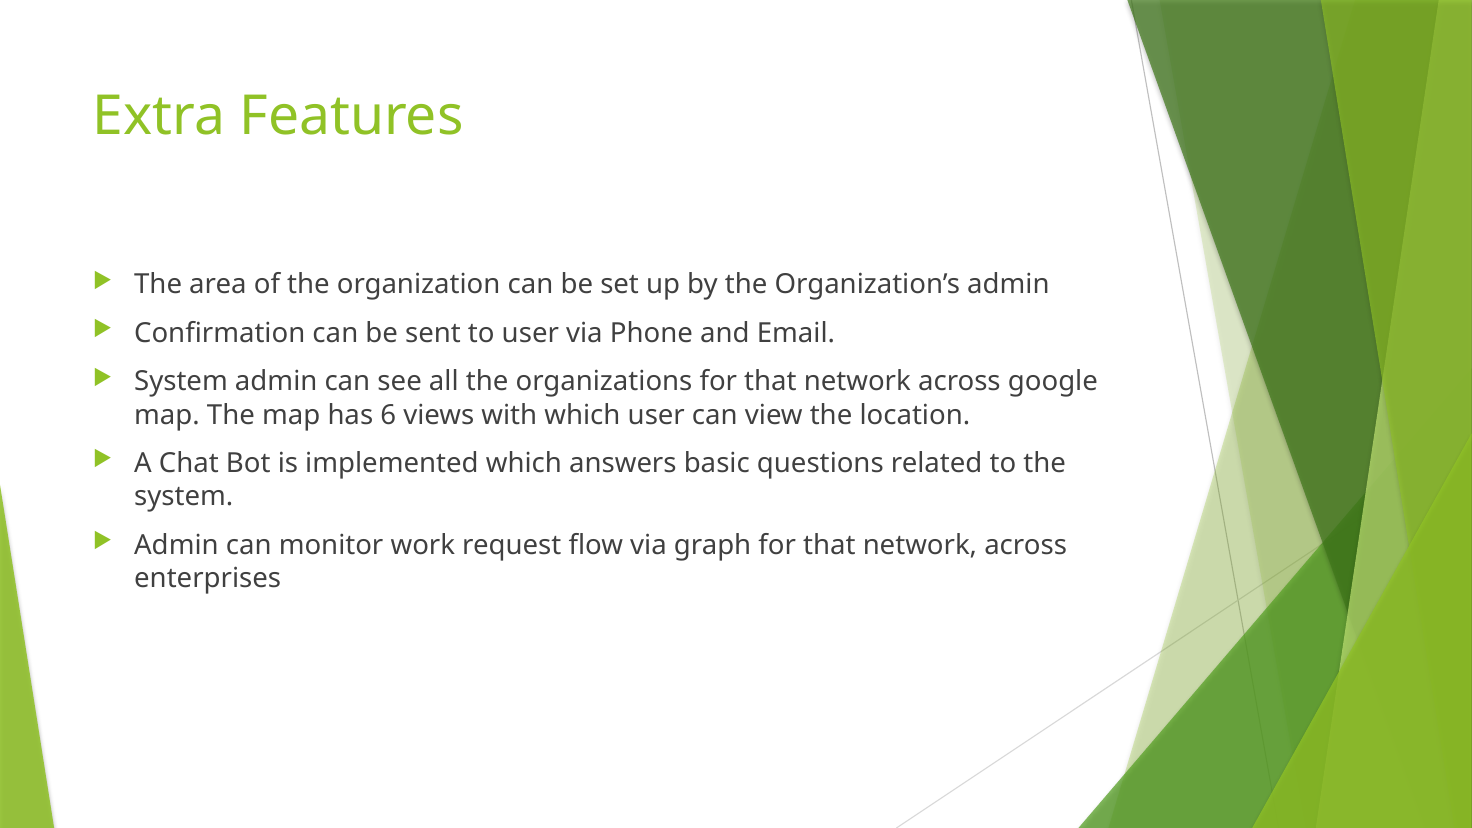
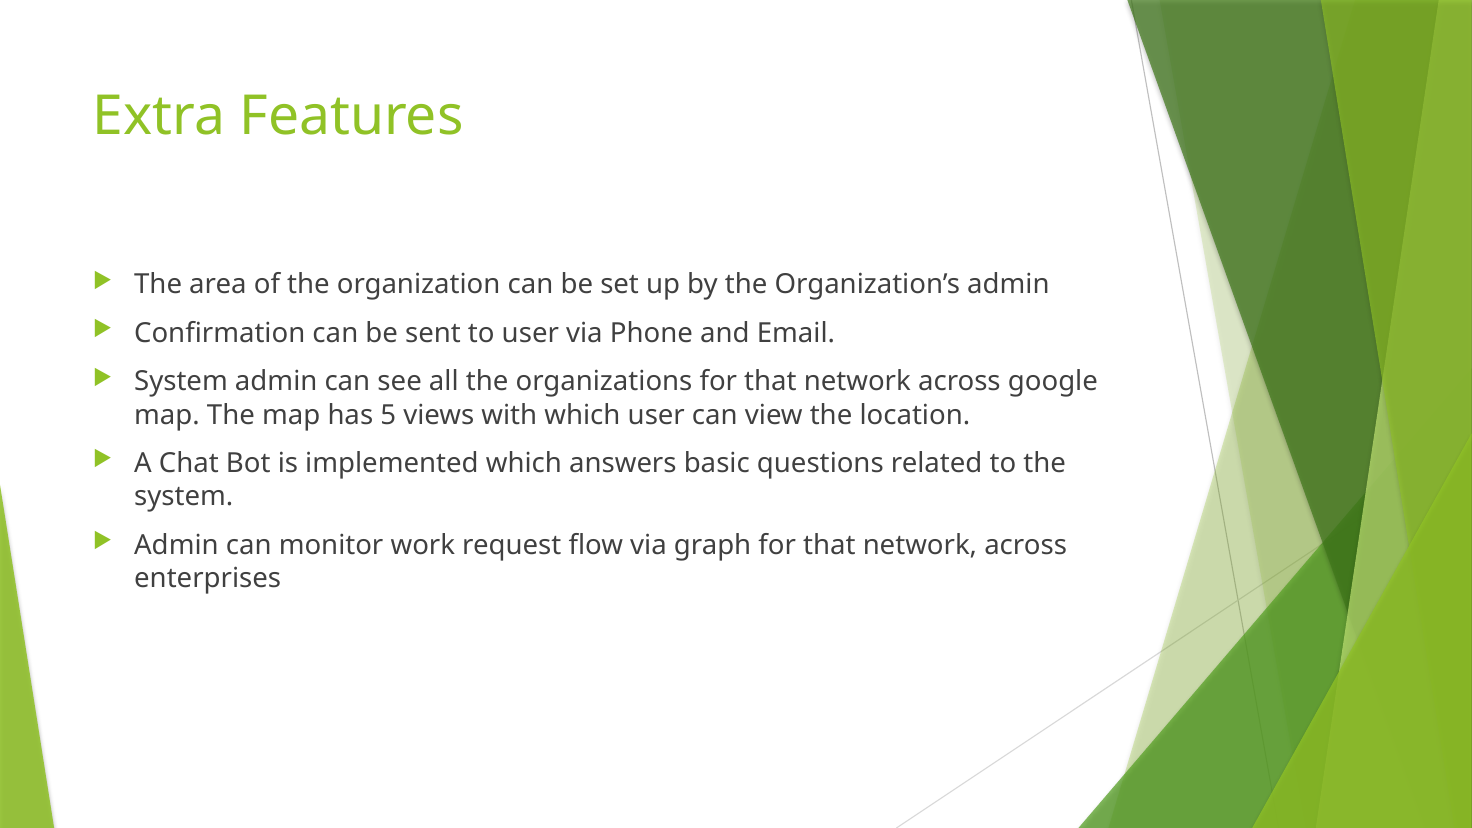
6: 6 -> 5
